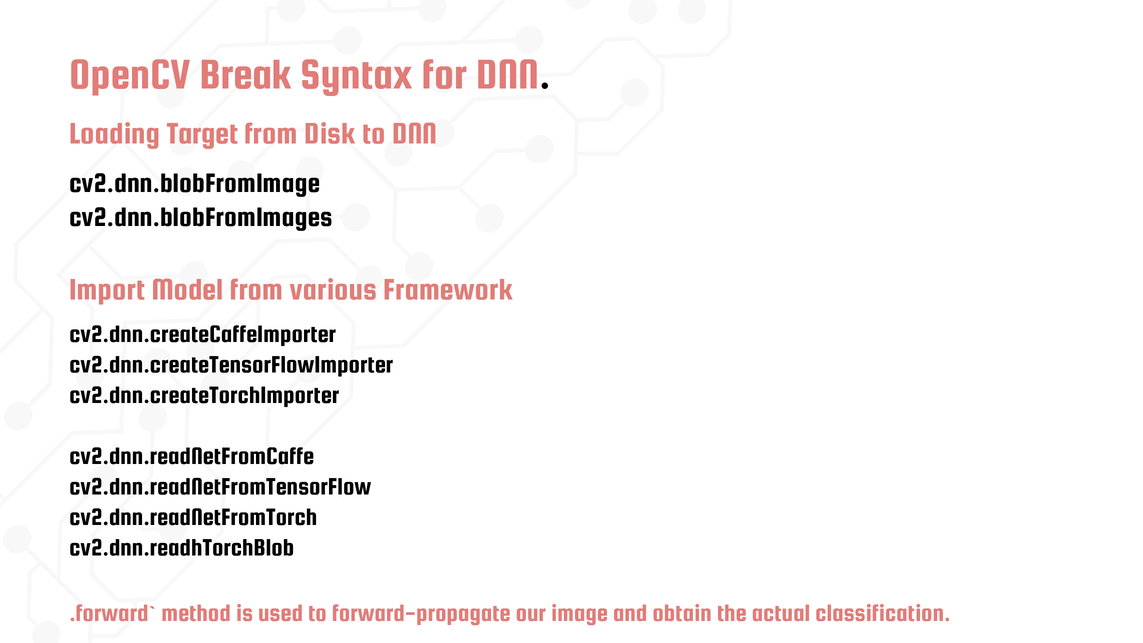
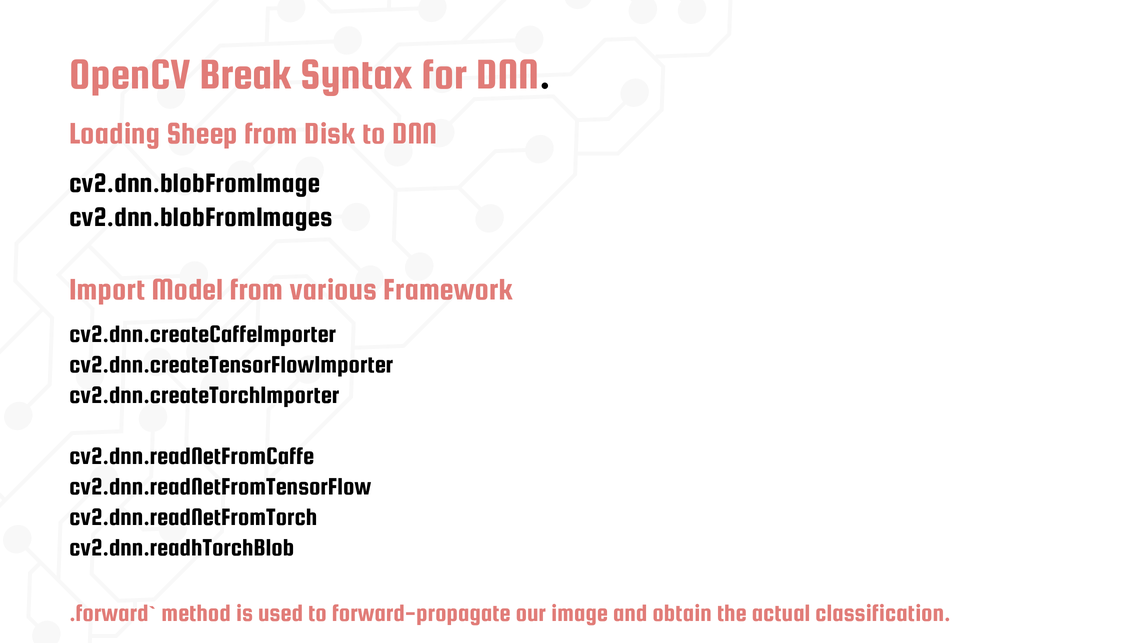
Target: Target -> Sheep
